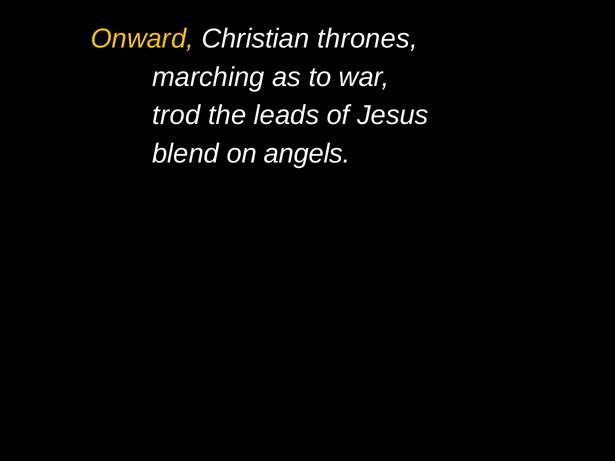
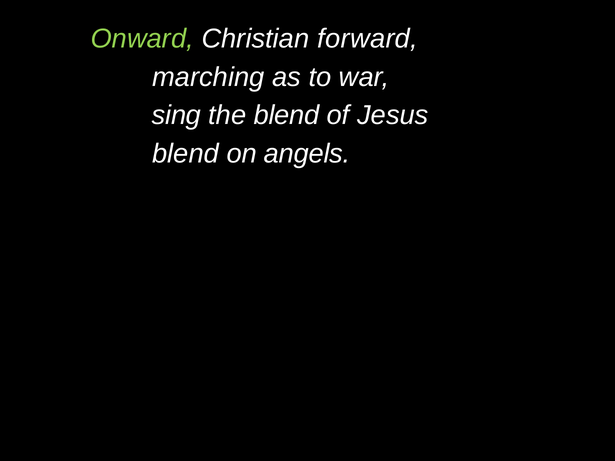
Onward colour: yellow -> light green
thrones: thrones -> forward
trod: trod -> sing
the leads: leads -> blend
